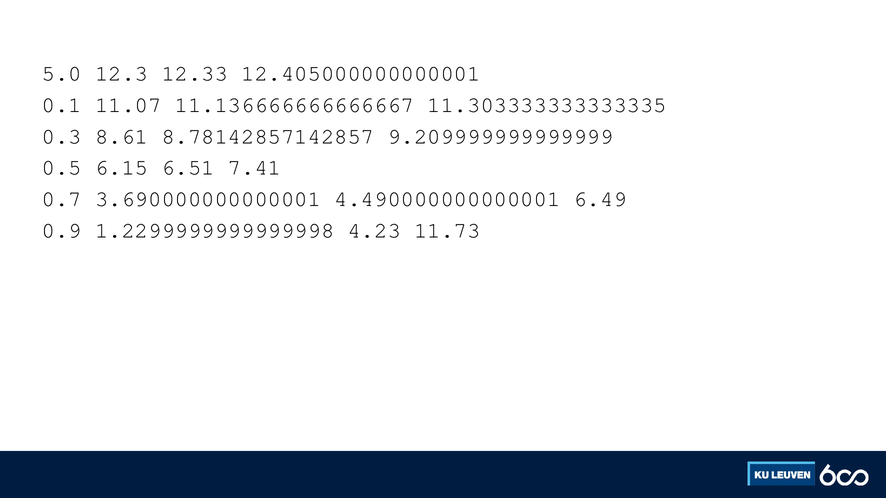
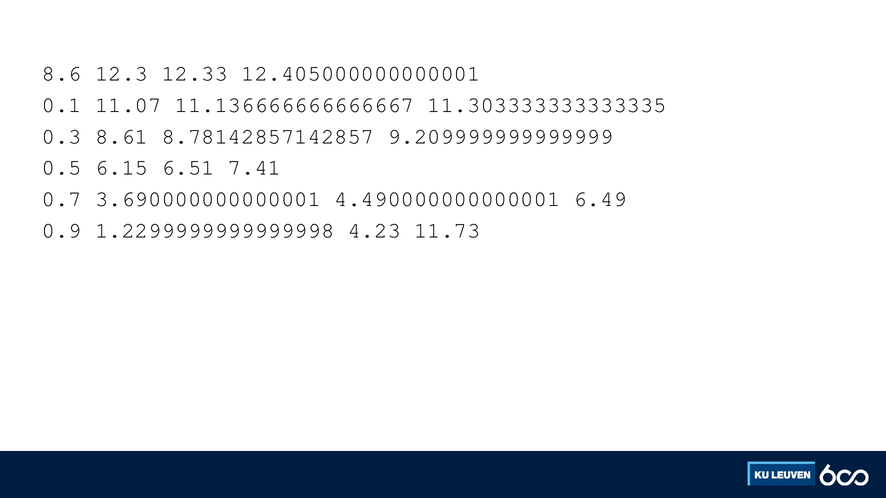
5.0: 5.0 -> 8.6
